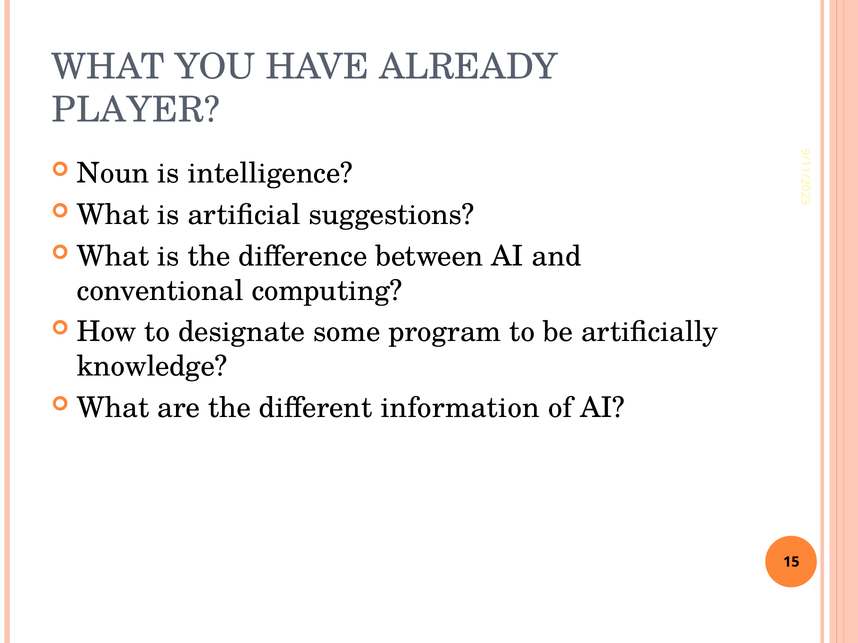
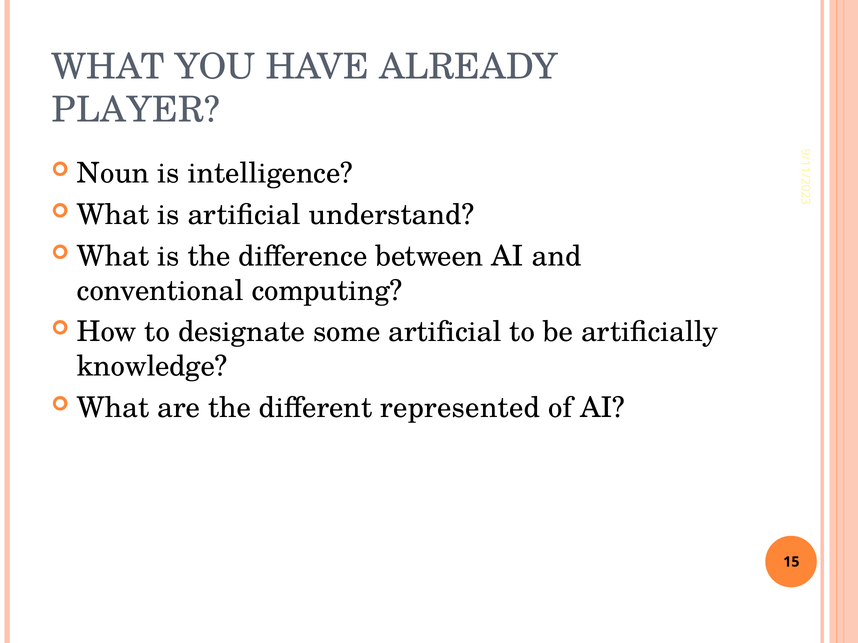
suggestions: suggestions -> understand
some program: program -> artificial
information: information -> represented
